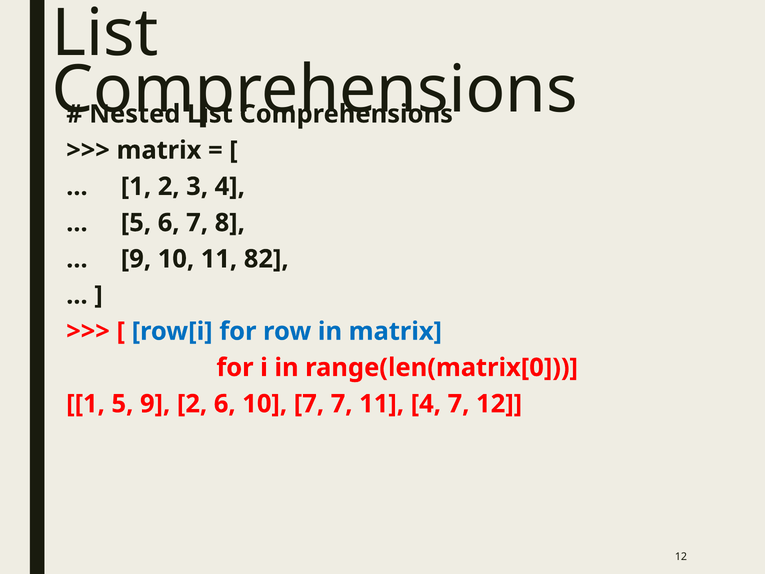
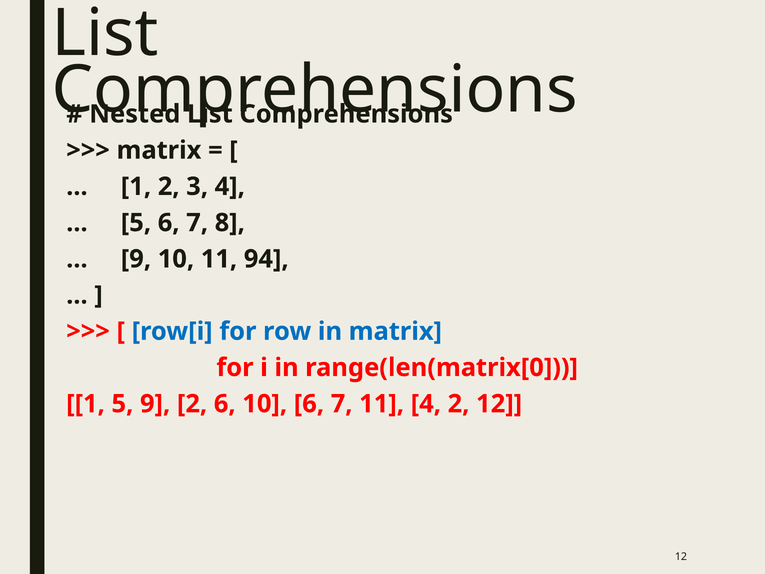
82: 82 -> 94
10 7: 7 -> 6
4 7: 7 -> 2
